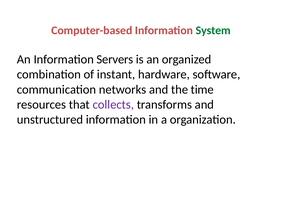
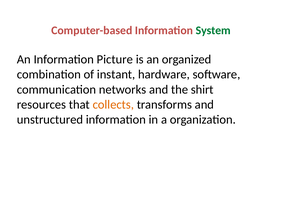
Servers: Servers -> Picture
time: time -> shirt
collects colour: purple -> orange
